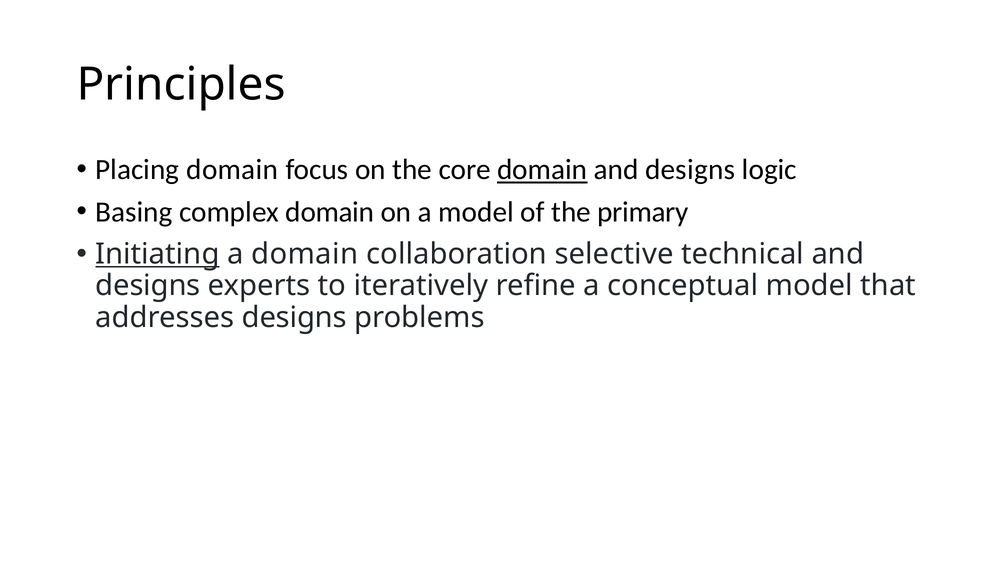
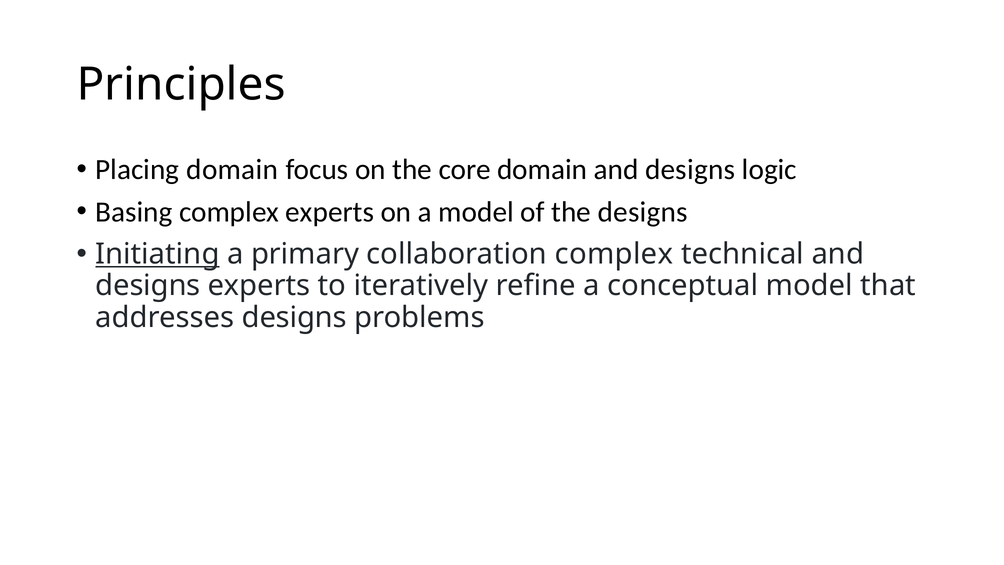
domain at (542, 170) underline: present -> none
complex domain: domain -> experts
the primary: primary -> designs
a domain: domain -> primary
collaboration selective: selective -> complex
